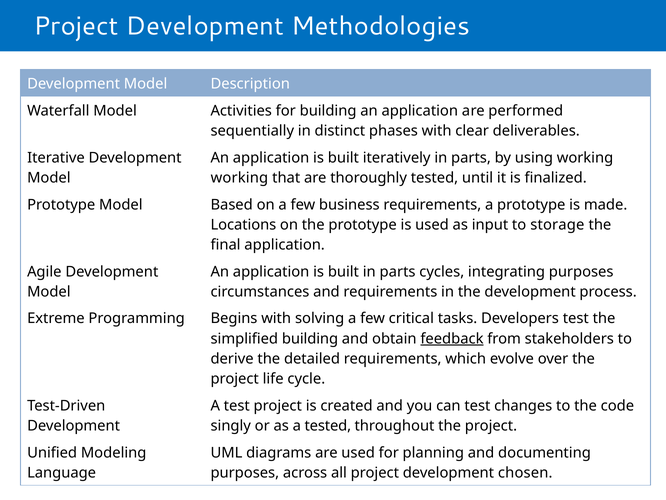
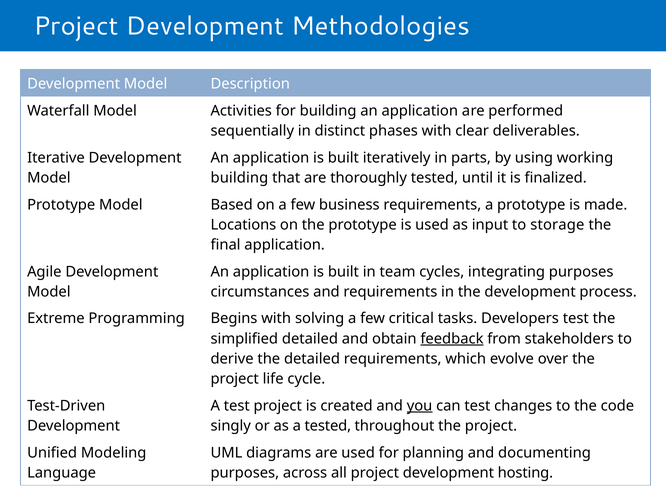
working at (239, 178): working -> building
built in parts: parts -> team
simplified building: building -> detailed
you underline: none -> present
chosen: chosen -> hosting
